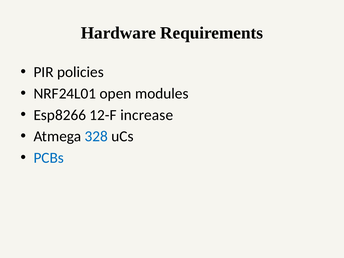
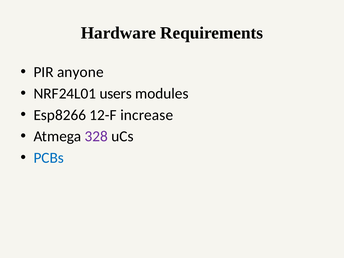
policies: policies -> anyone
open: open -> users
328 colour: blue -> purple
